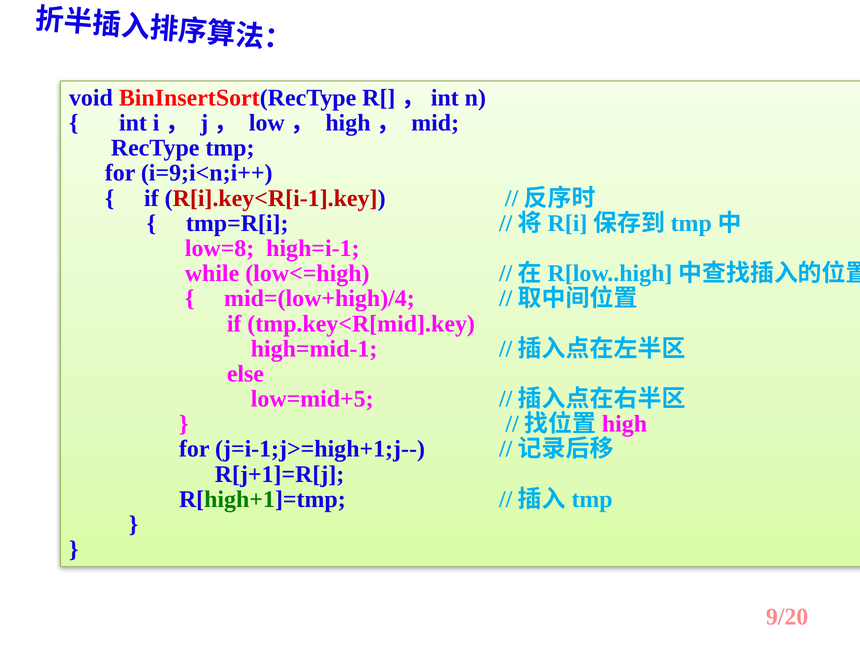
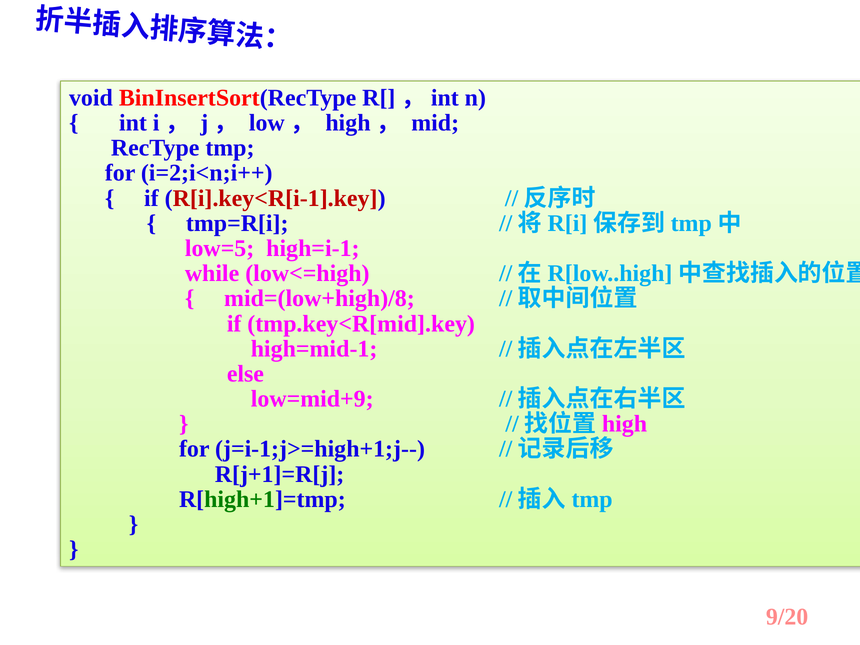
i=9;i<n;i++: i=9;i<n;i++ -> i=2;i<n;i++
low=8: low=8 -> low=5
mid=(low+high)/4: mid=(low+high)/4 -> mid=(low+high)/8
low=mid+5: low=mid+5 -> low=mid+9
